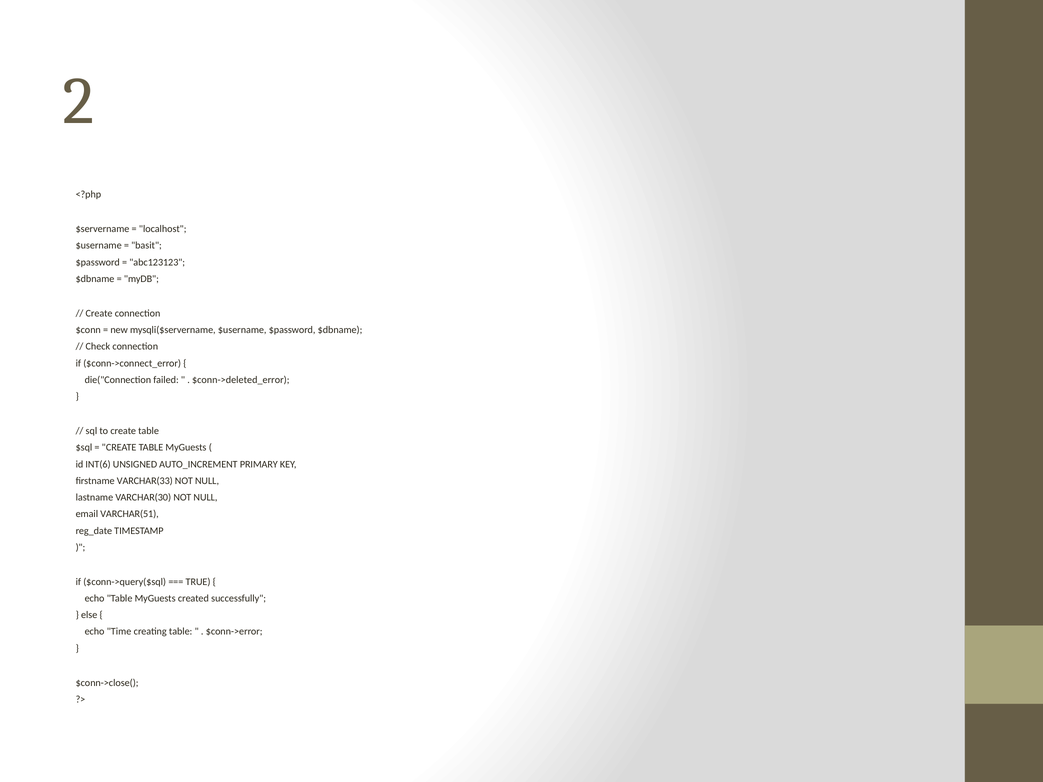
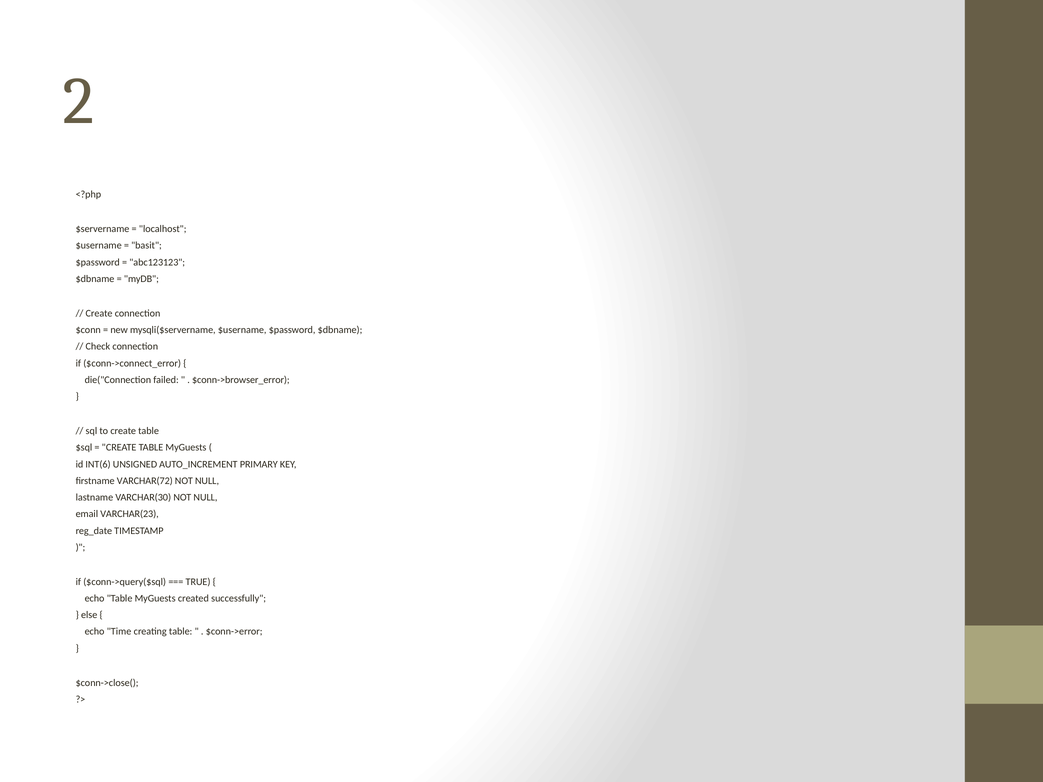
$conn->deleted_error: $conn->deleted_error -> $conn->browser_error
VARCHAR(33: VARCHAR(33 -> VARCHAR(72
VARCHAR(51: VARCHAR(51 -> VARCHAR(23
